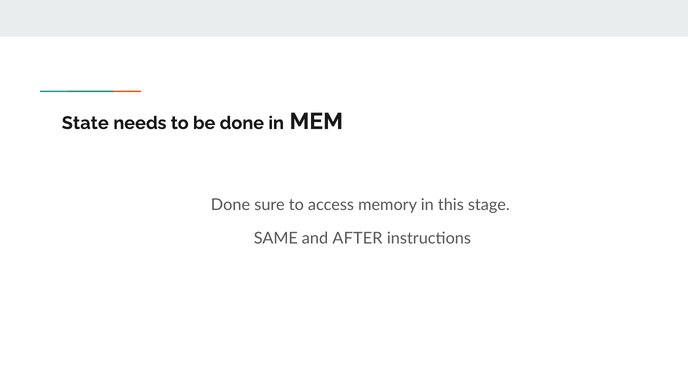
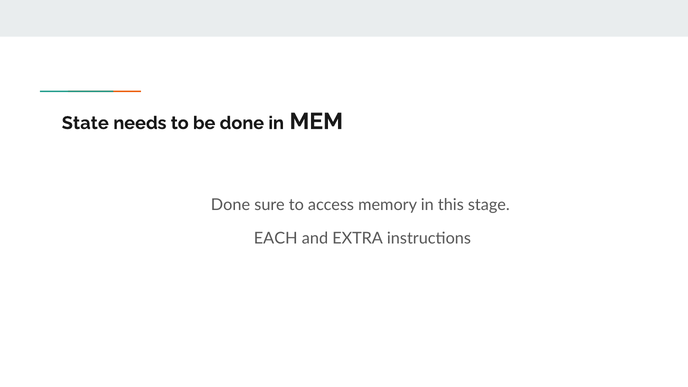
SAME: SAME -> EACH
AFTER: AFTER -> EXTRA
